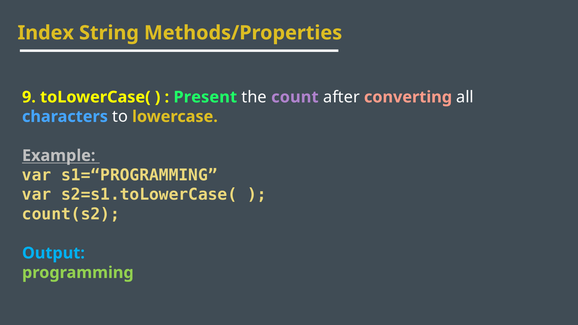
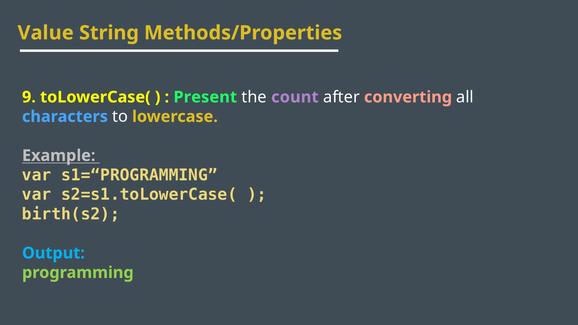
Index: Index -> Value
count(s2: count(s2 -> birth(s2
